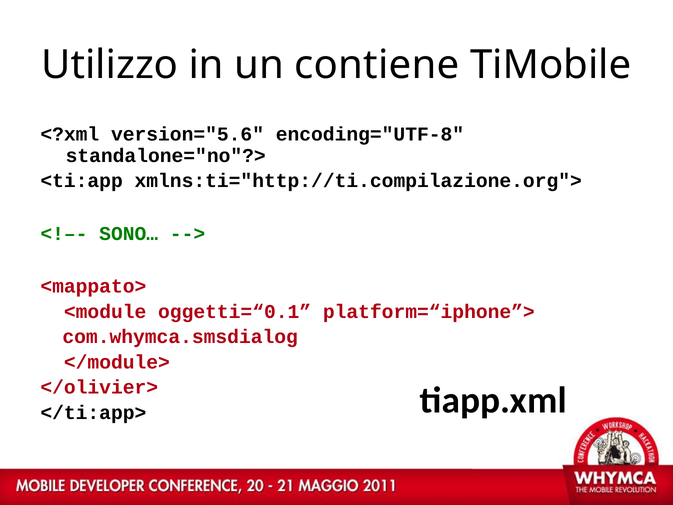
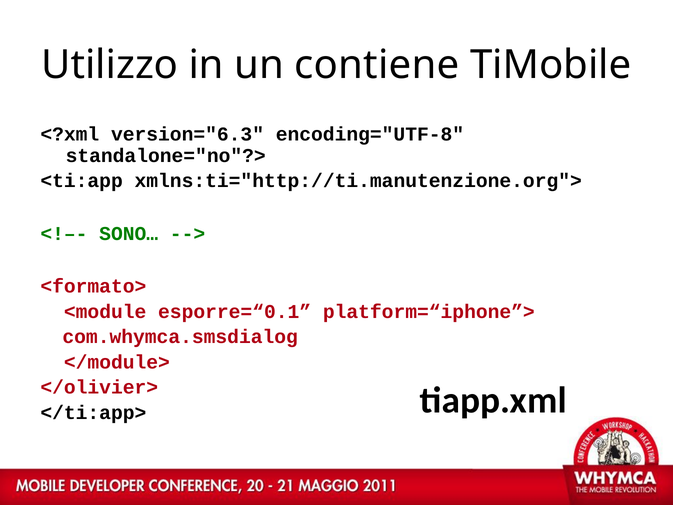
version="5.6: version="5.6 -> version="6.3
xmlns:ti="http://ti.compilazione.org">: xmlns:ti="http://ti.compilazione.org"> -> xmlns:ti="http://ti.manutenzione.org">
<mappato>: <mappato> -> <formato>
oggetti=“0.1: oggetti=“0.1 -> esporre=“0.1
